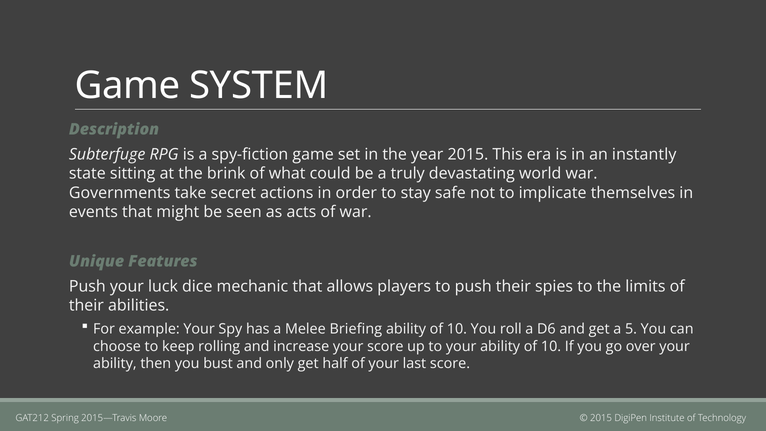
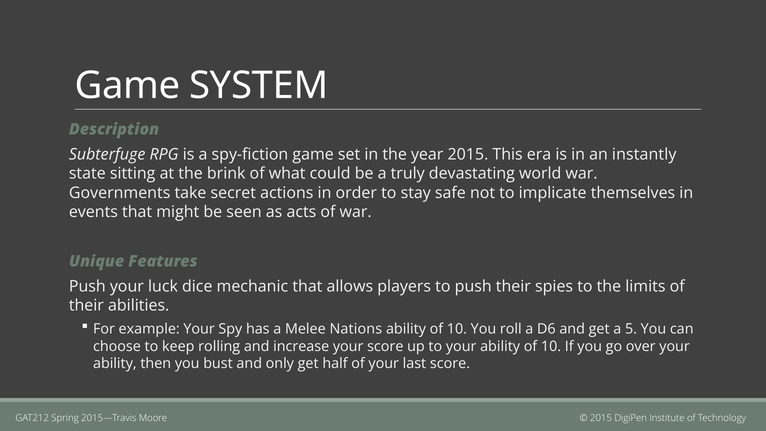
Briefing: Briefing -> Nations
